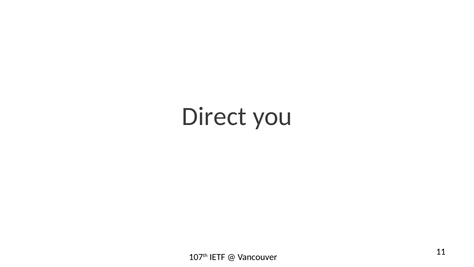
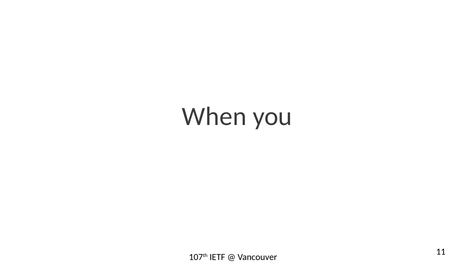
Direct: Direct -> When
